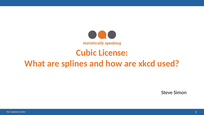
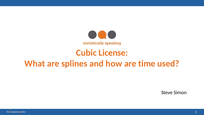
xkcd: xkcd -> time
